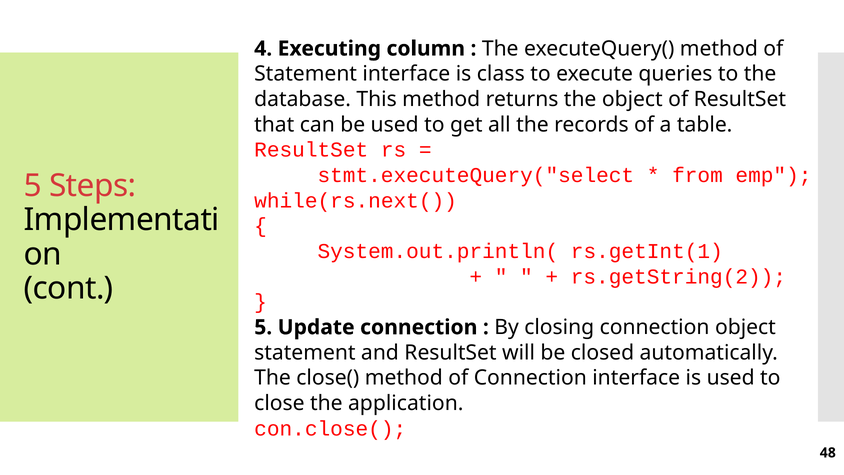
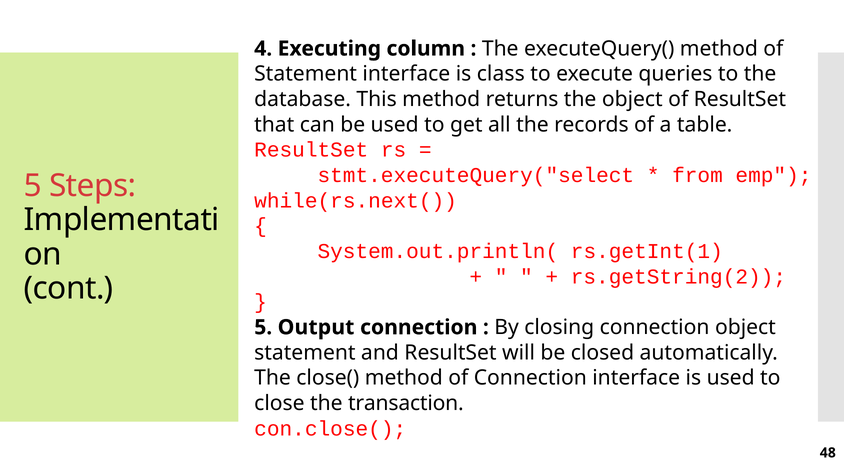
Update: Update -> Output
application: application -> transaction
